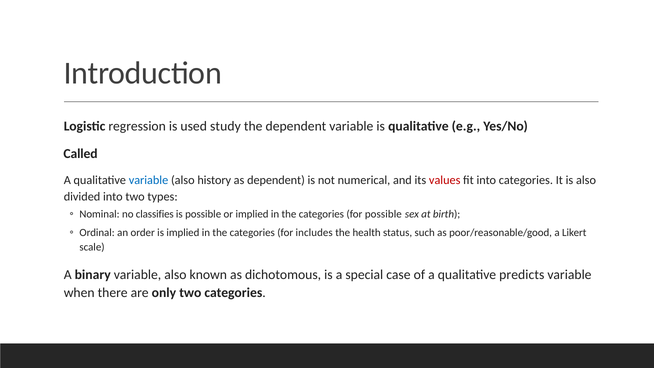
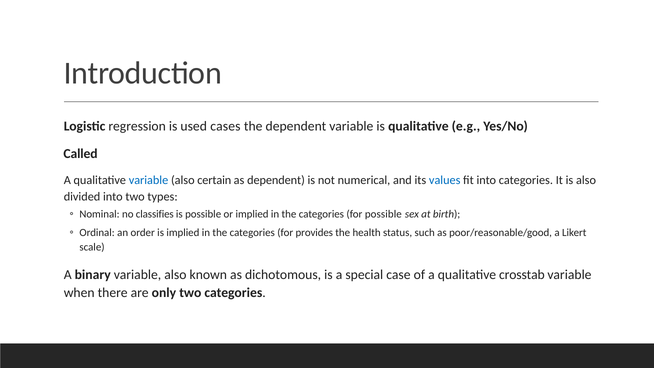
study: study -> cases
history: history -> certain
values colour: red -> blue
includes: includes -> provides
predicts: predicts -> crosstab
